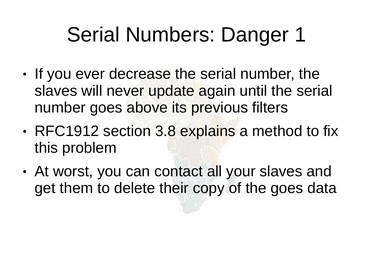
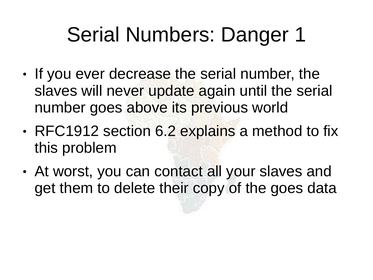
filters: filters -> world
3.8: 3.8 -> 6.2
